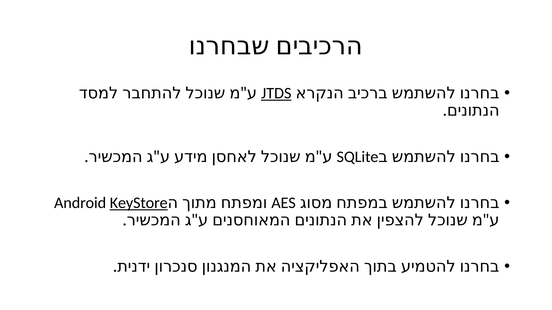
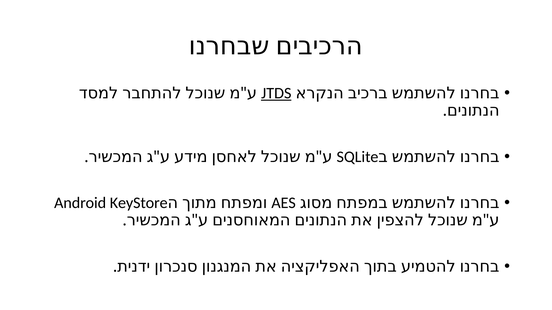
KeyStore underline: present -> none
